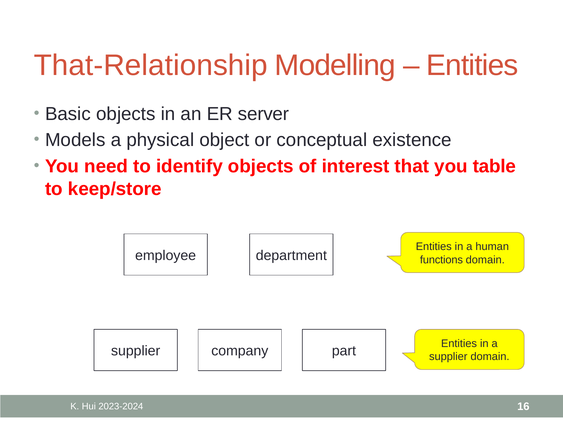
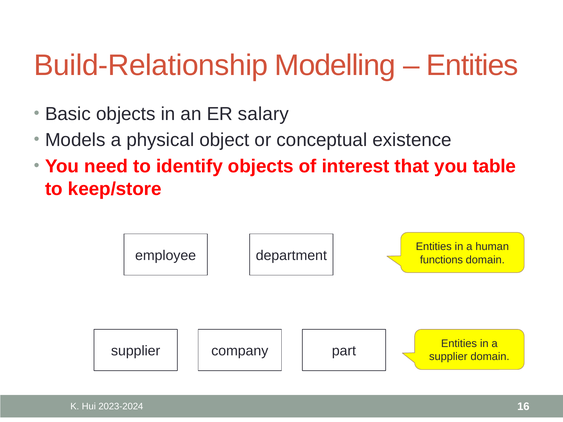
That-Relationship: That-Relationship -> Build-Relationship
server: server -> salary
